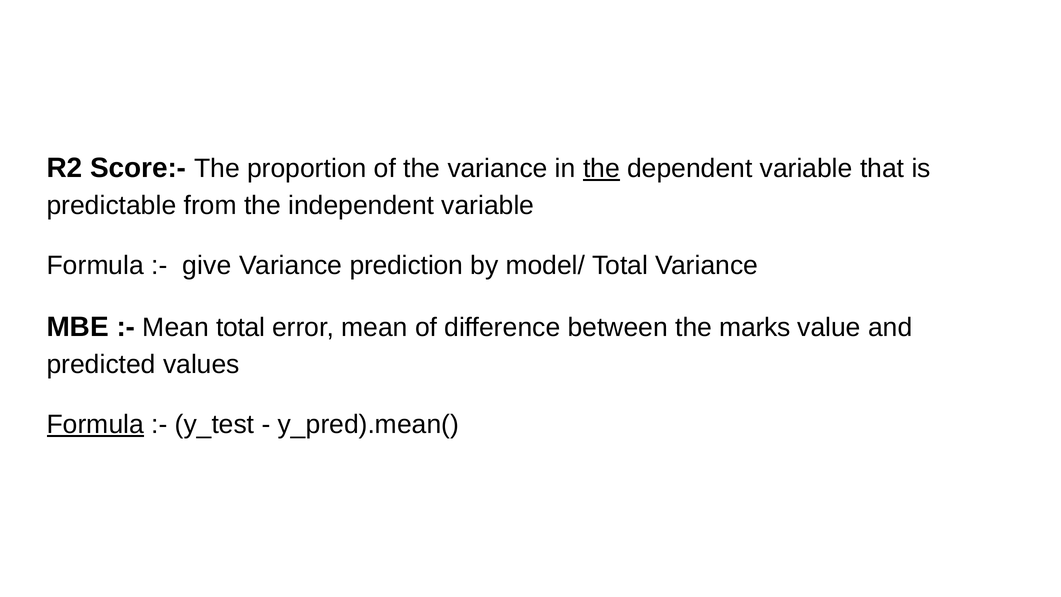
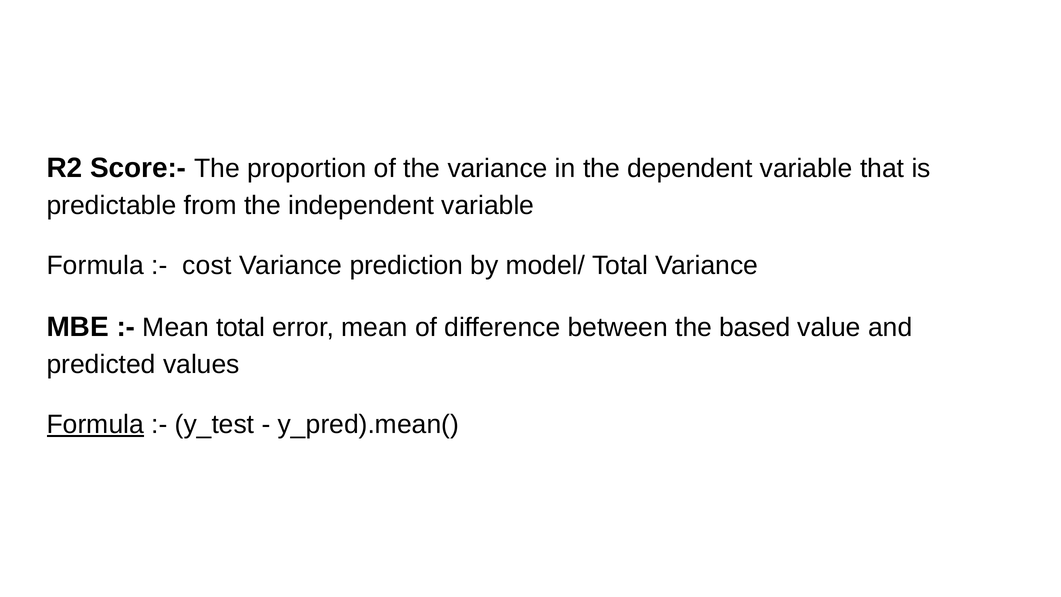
the at (601, 169) underline: present -> none
give: give -> cost
marks: marks -> based
